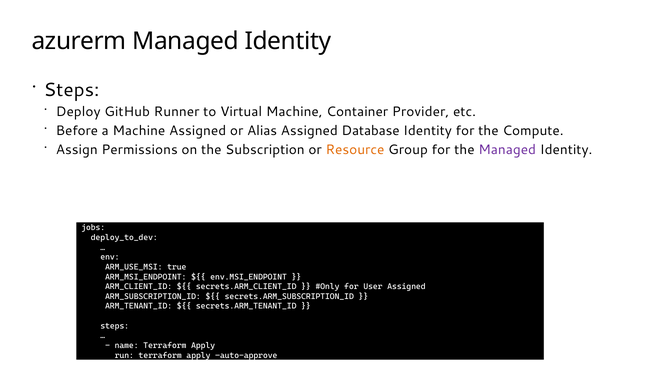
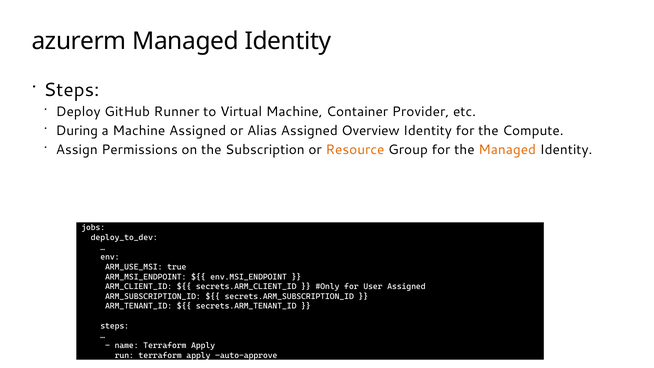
Before: Before -> During
Database: Database -> Overview
Managed at (507, 150) colour: purple -> orange
